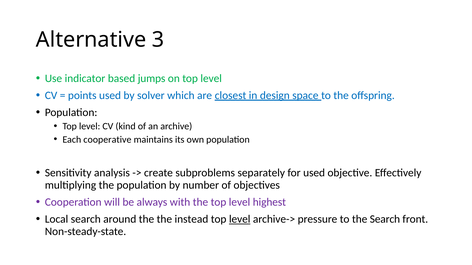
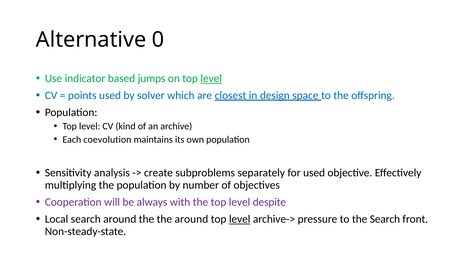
3: 3 -> 0
level at (211, 78) underline: none -> present
cooperative: cooperative -> coevolution
highest: highest -> despite
the instead: instead -> around
